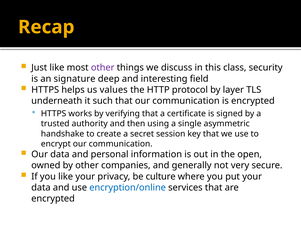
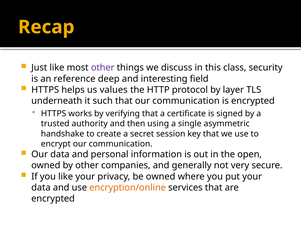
signature: signature -> reference
be culture: culture -> owned
encryption/online colour: blue -> orange
